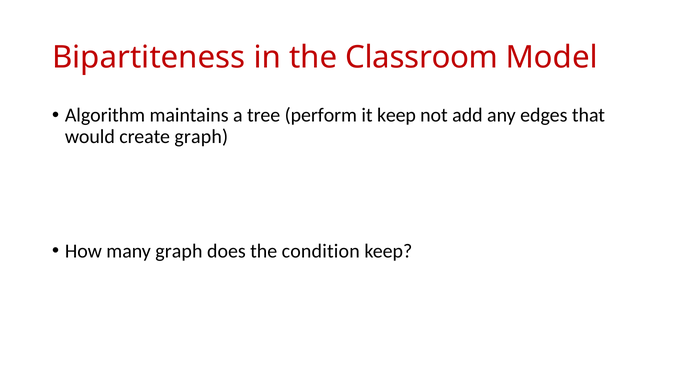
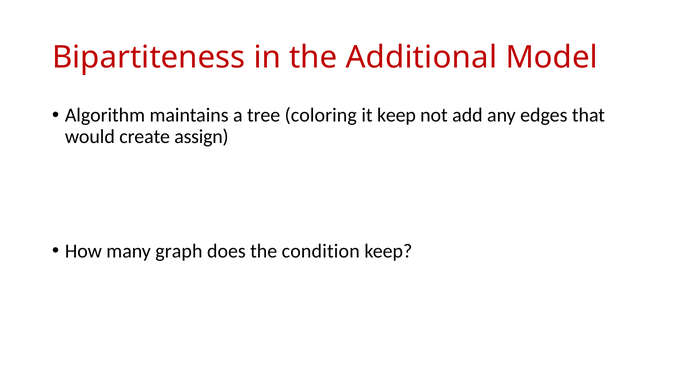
Classroom: Classroom -> Additional
perform: perform -> coloring
create graph: graph -> assign
